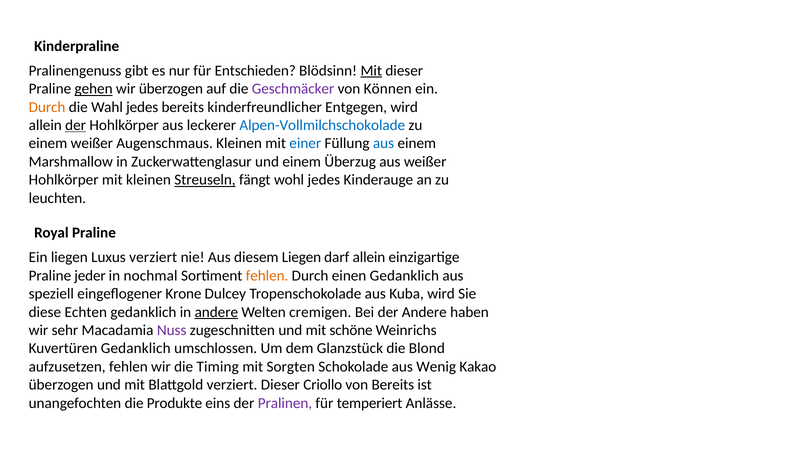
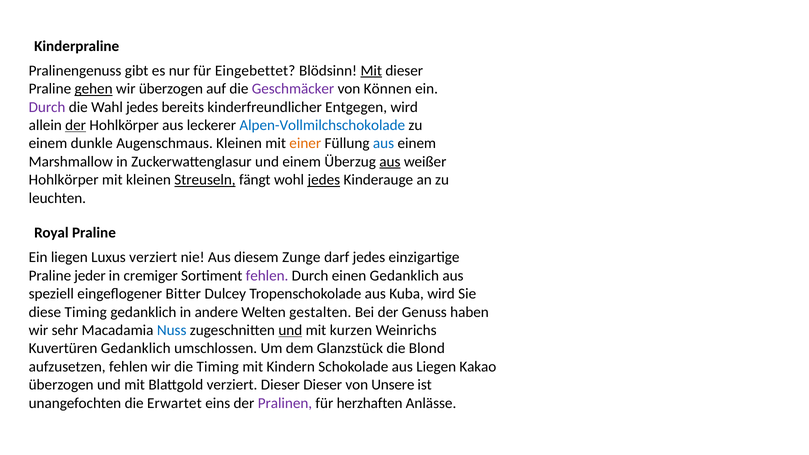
Entschieden: Entschieden -> Eingebettet
Durch at (47, 107) colour: orange -> purple
einem weißer: weißer -> dunkle
einer colour: blue -> orange
aus at (390, 162) underline: none -> present
jedes at (324, 180) underline: none -> present
diesem Liegen: Liegen -> Zunge
darf allein: allein -> jedes
nochmal: nochmal -> cremiger
fehlen at (267, 276) colour: orange -> purple
Krone: Krone -> Bitter
diese Echten: Echten -> Timing
andere at (216, 312) underline: present -> none
cremigen: cremigen -> gestalten
der Andere: Andere -> Genuss
Nuss colour: purple -> blue
und at (290, 330) underline: none -> present
schöne: schöne -> kurzen
Sorgten: Sorgten -> Kindern
aus Wenig: Wenig -> Liegen
Dieser Criollo: Criollo -> Dieser
von Bereits: Bereits -> Unsere
Produkte: Produkte -> Erwartet
temperiert: temperiert -> herzhaften
